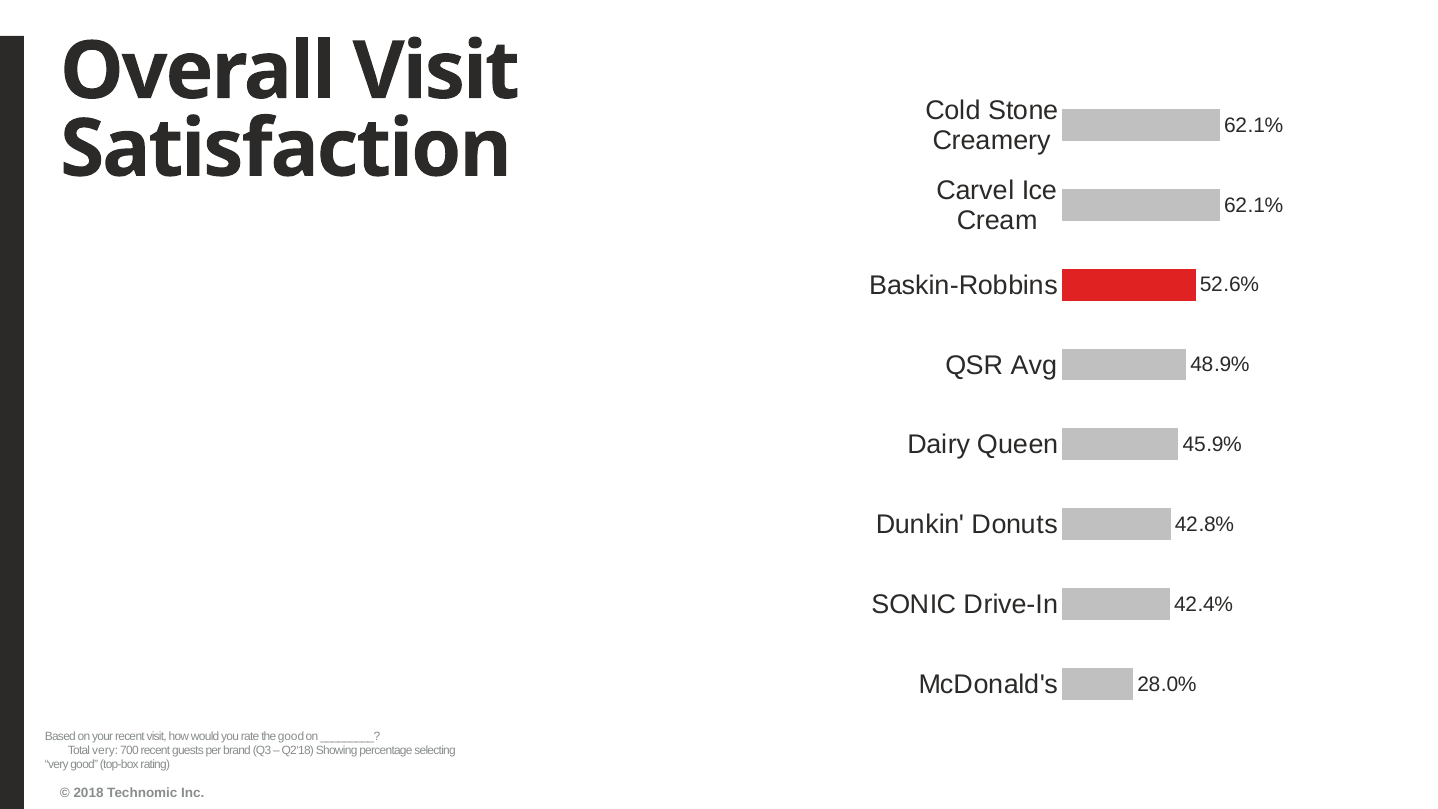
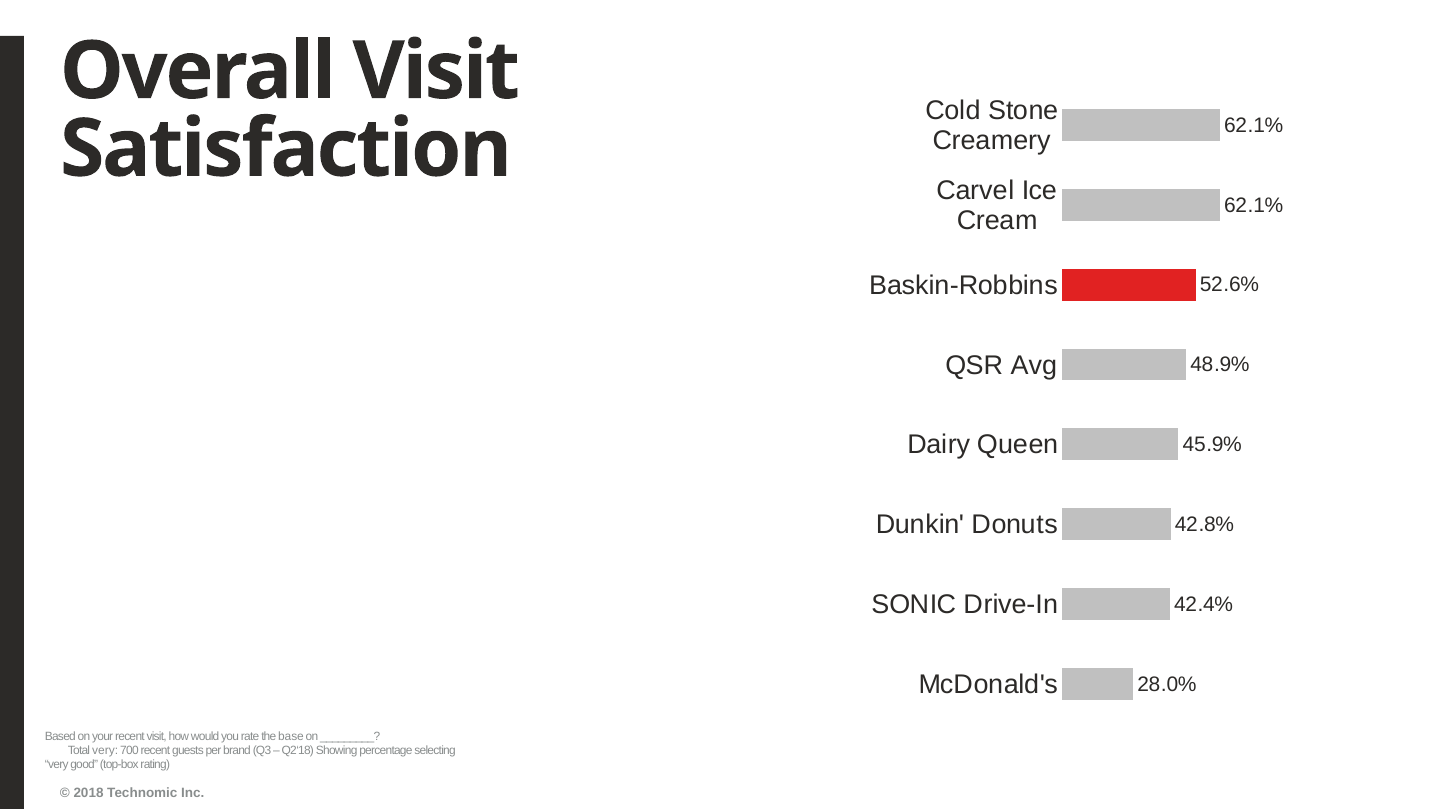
the good: good -> base
